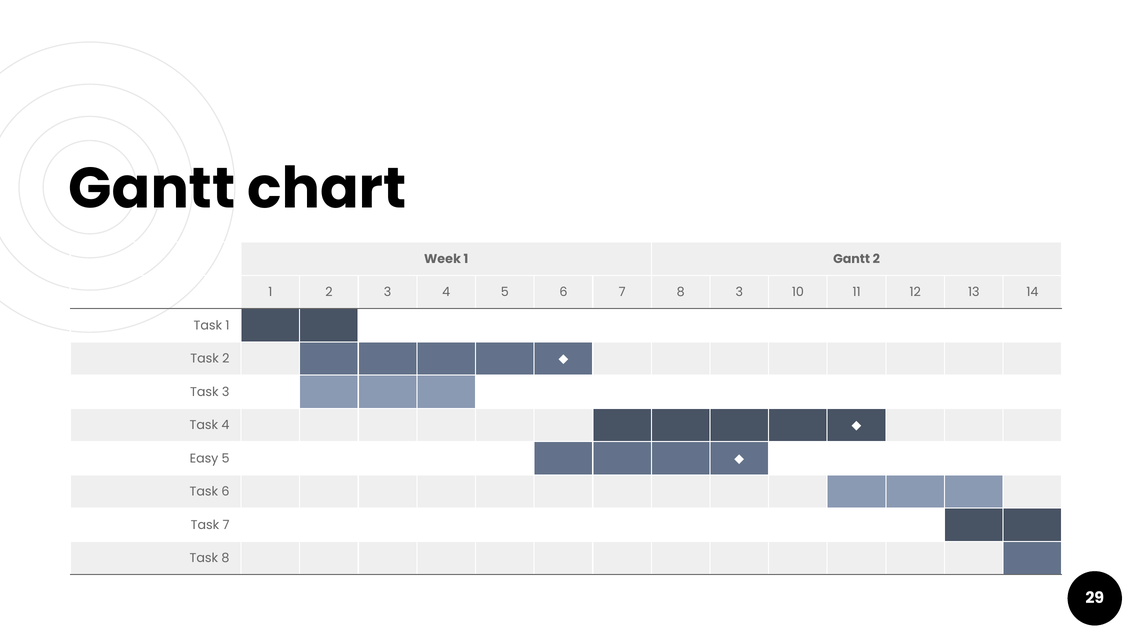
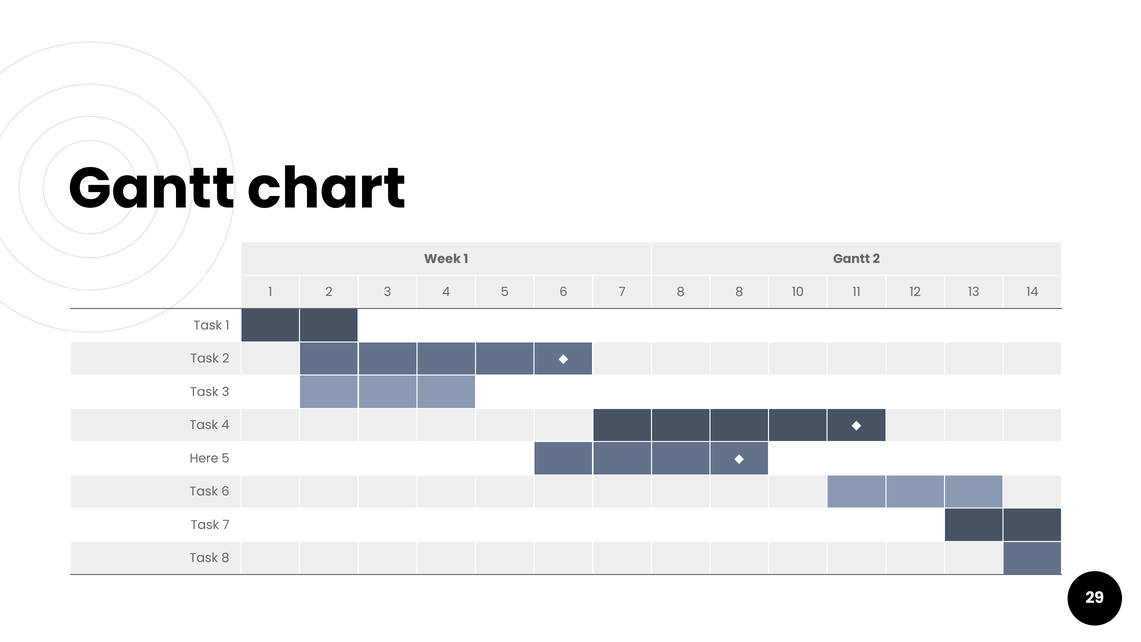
8 3: 3 -> 8
Easy: Easy -> Here
